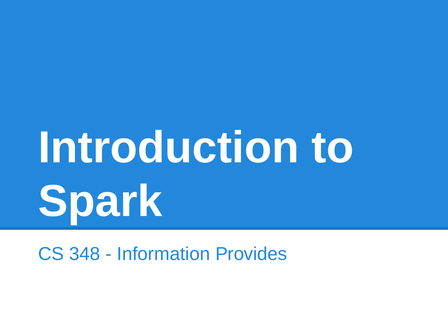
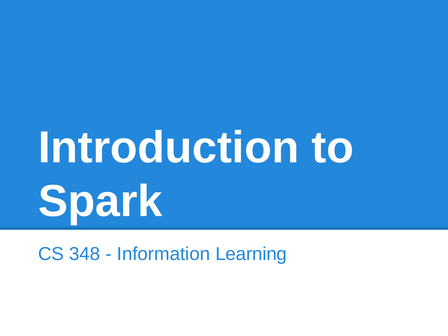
Provides: Provides -> Learning
